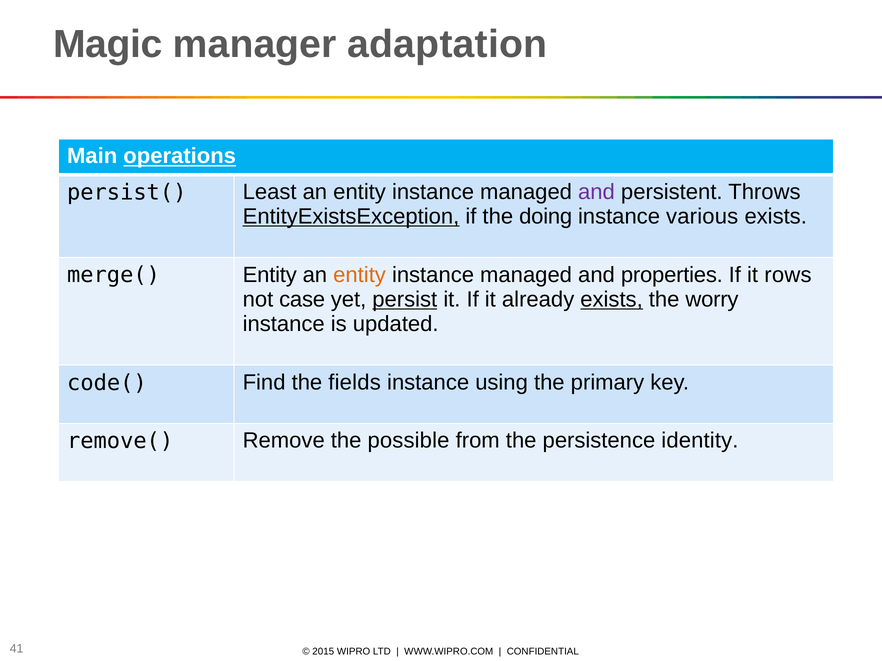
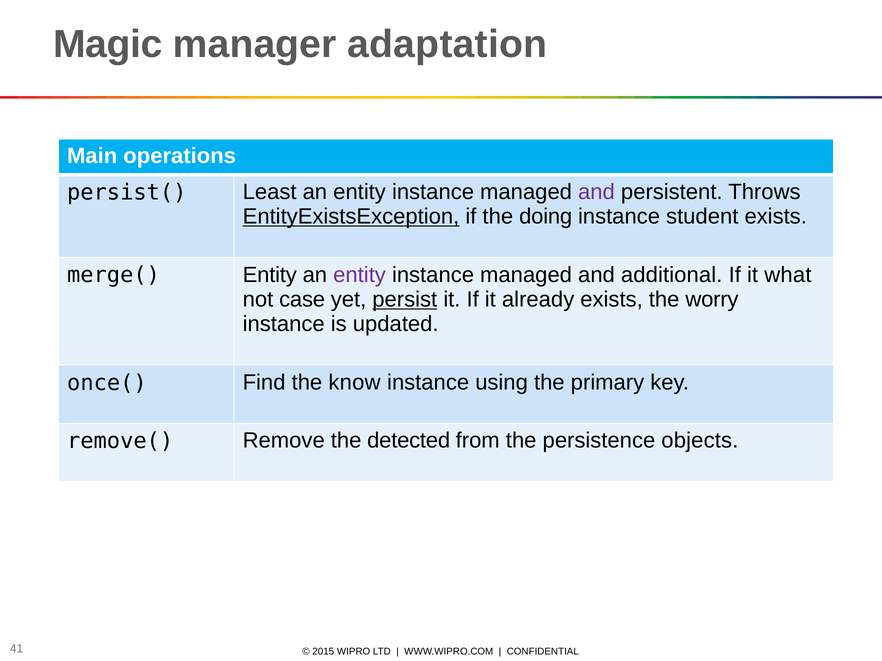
operations underline: present -> none
various: various -> student
entity at (360, 275) colour: orange -> purple
properties: properties -> additional
rows: rows -> what
exists at (612, 300) underline: present -> none
code(: code( -> once(
fields: fields -> know
possible: possible -> detected
identity: identity -> objects
